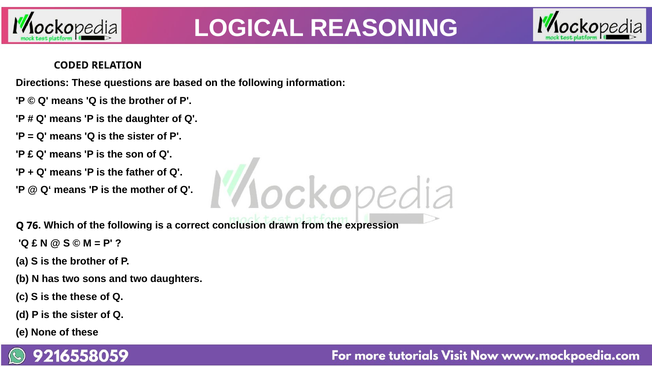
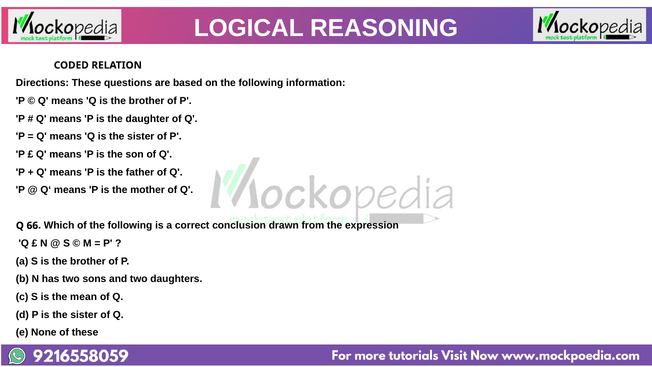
76: 76 -> 66
the these: these -> mean
